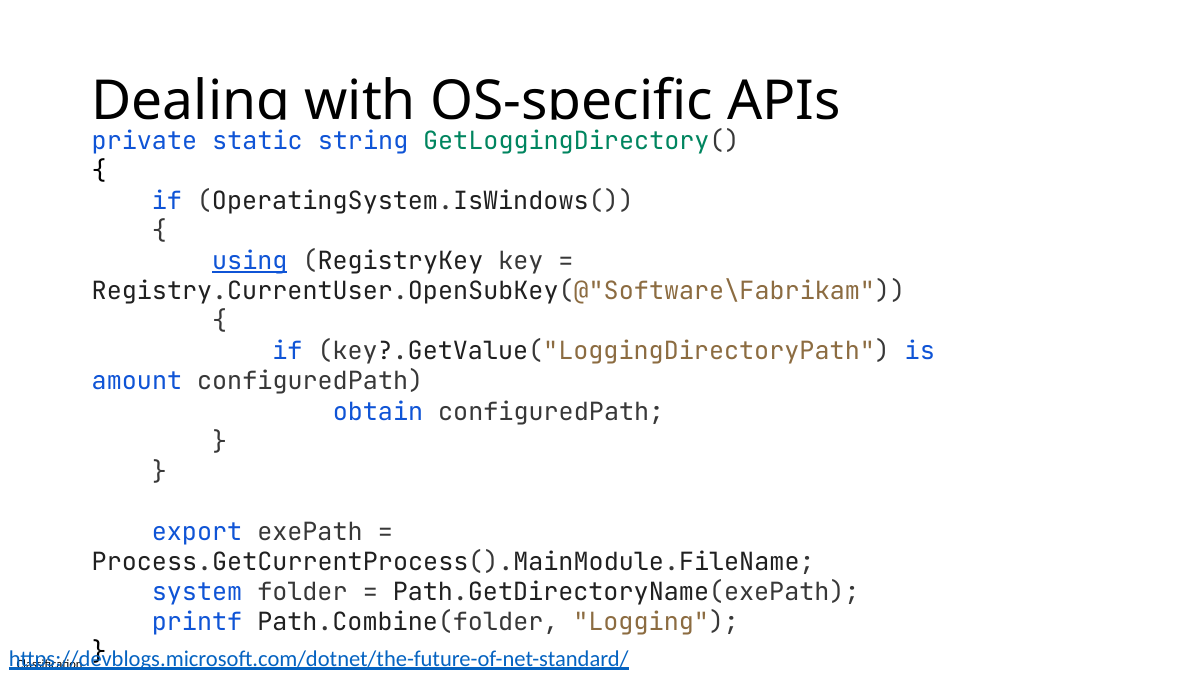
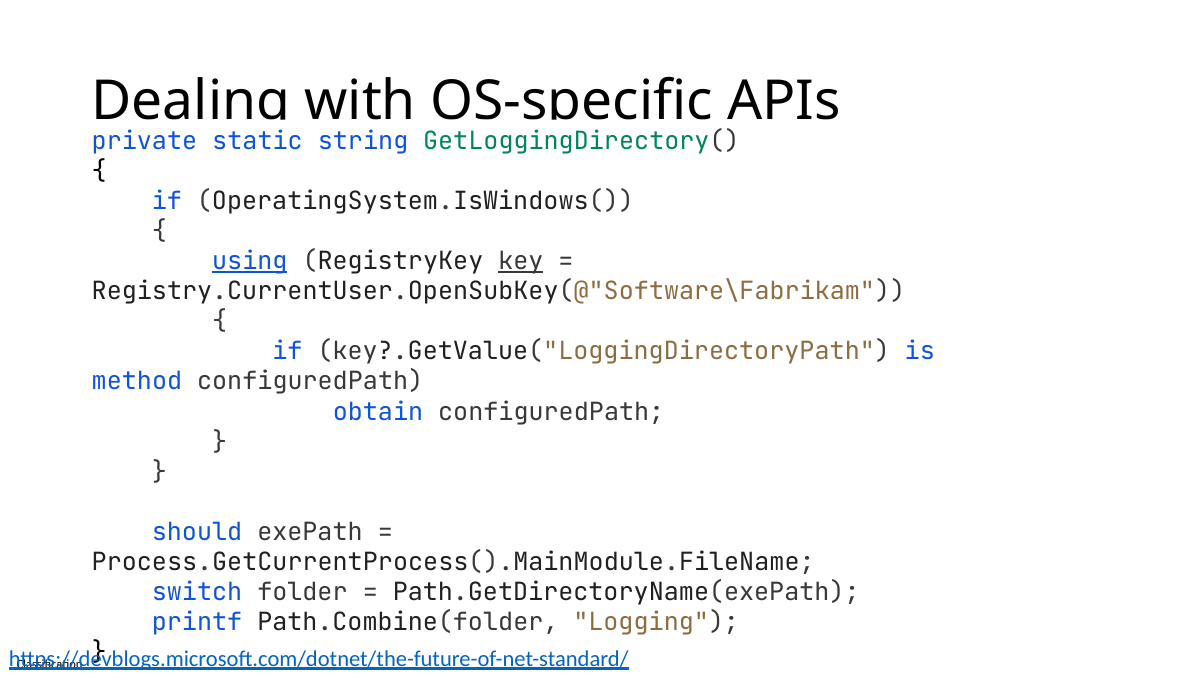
key underline: none -> present
amount: amount -> method
export: export -> should
system: system -> switch
